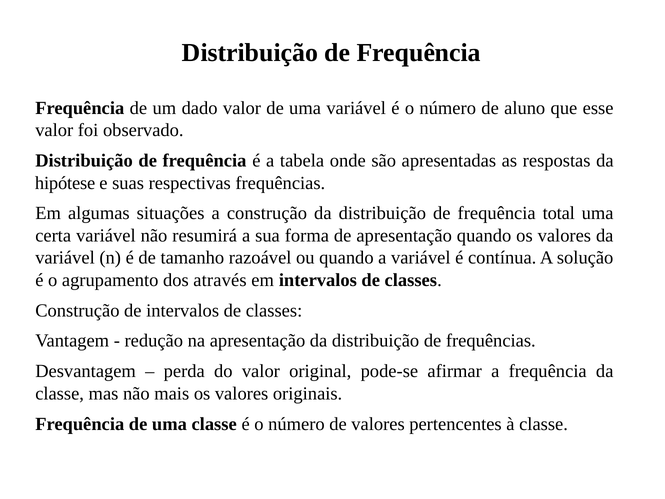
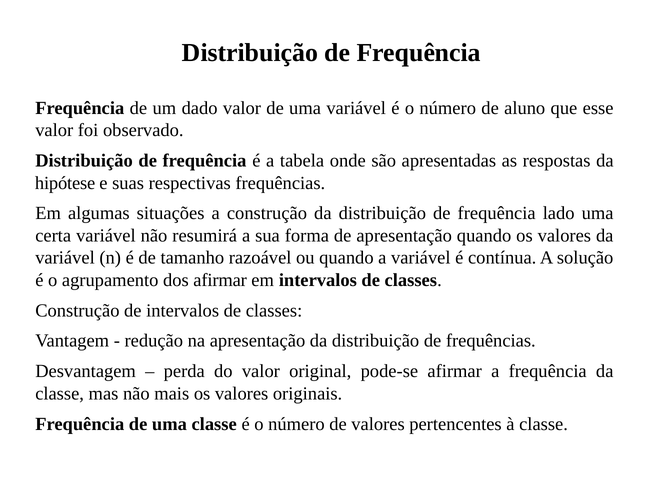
total: total -> lado
dos através: através -> afirmar
